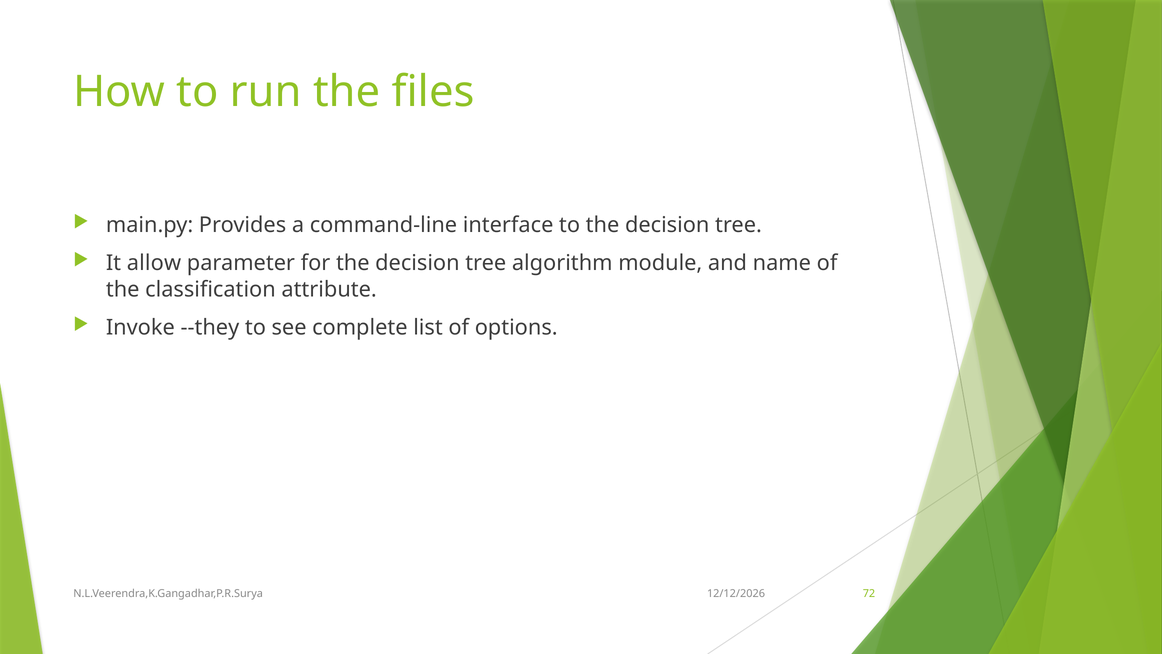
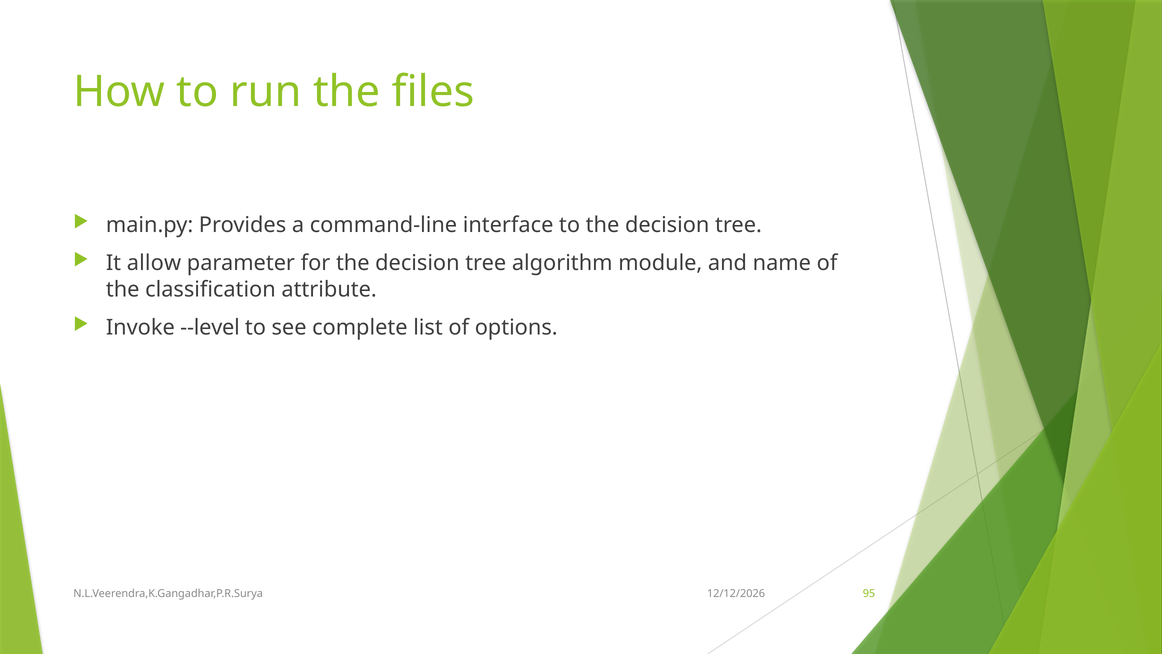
--they: --they -> --level
72: 72 -> 95
